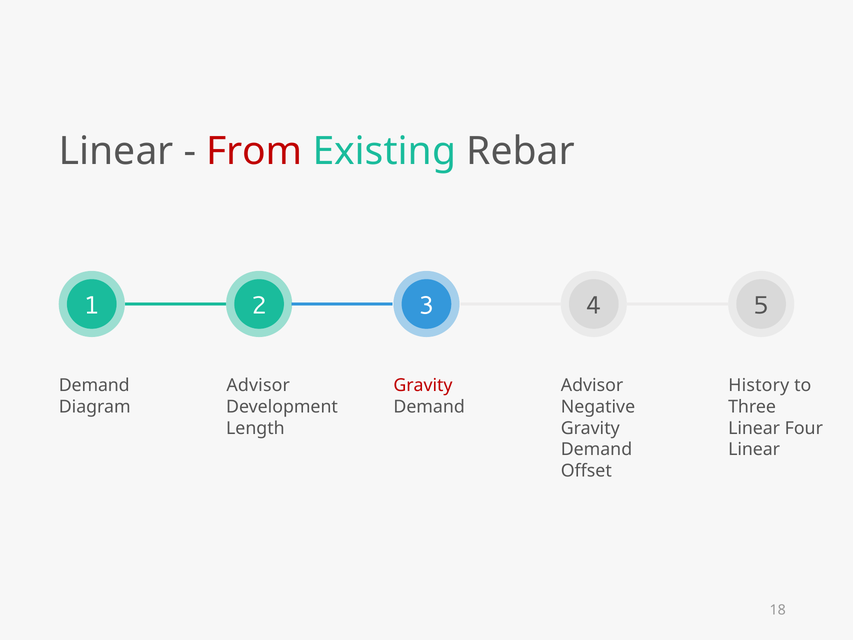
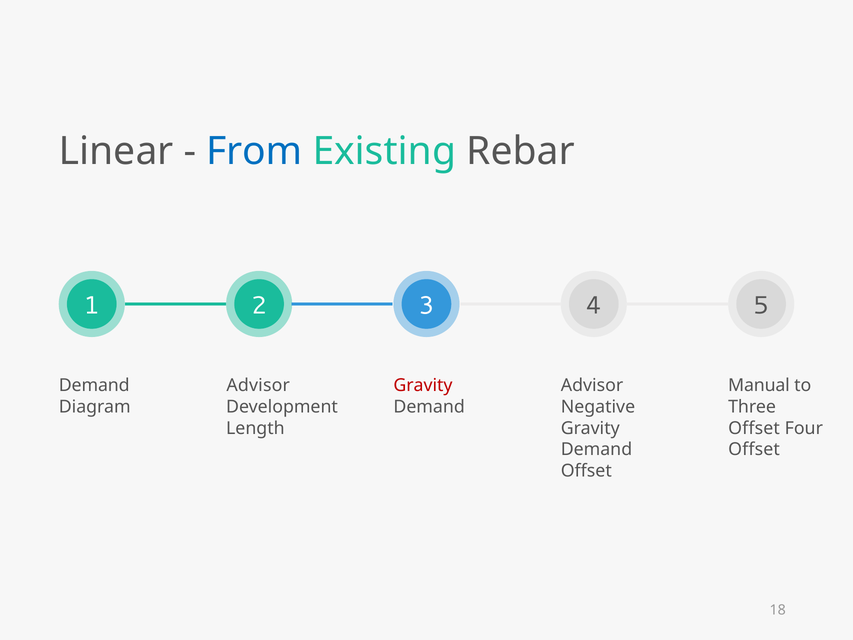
From colour: red -> blue
History: History -> Manual
Linear at (754, 428): Linear -> Offset
Linear at (754, 449): Linear -> Offset
